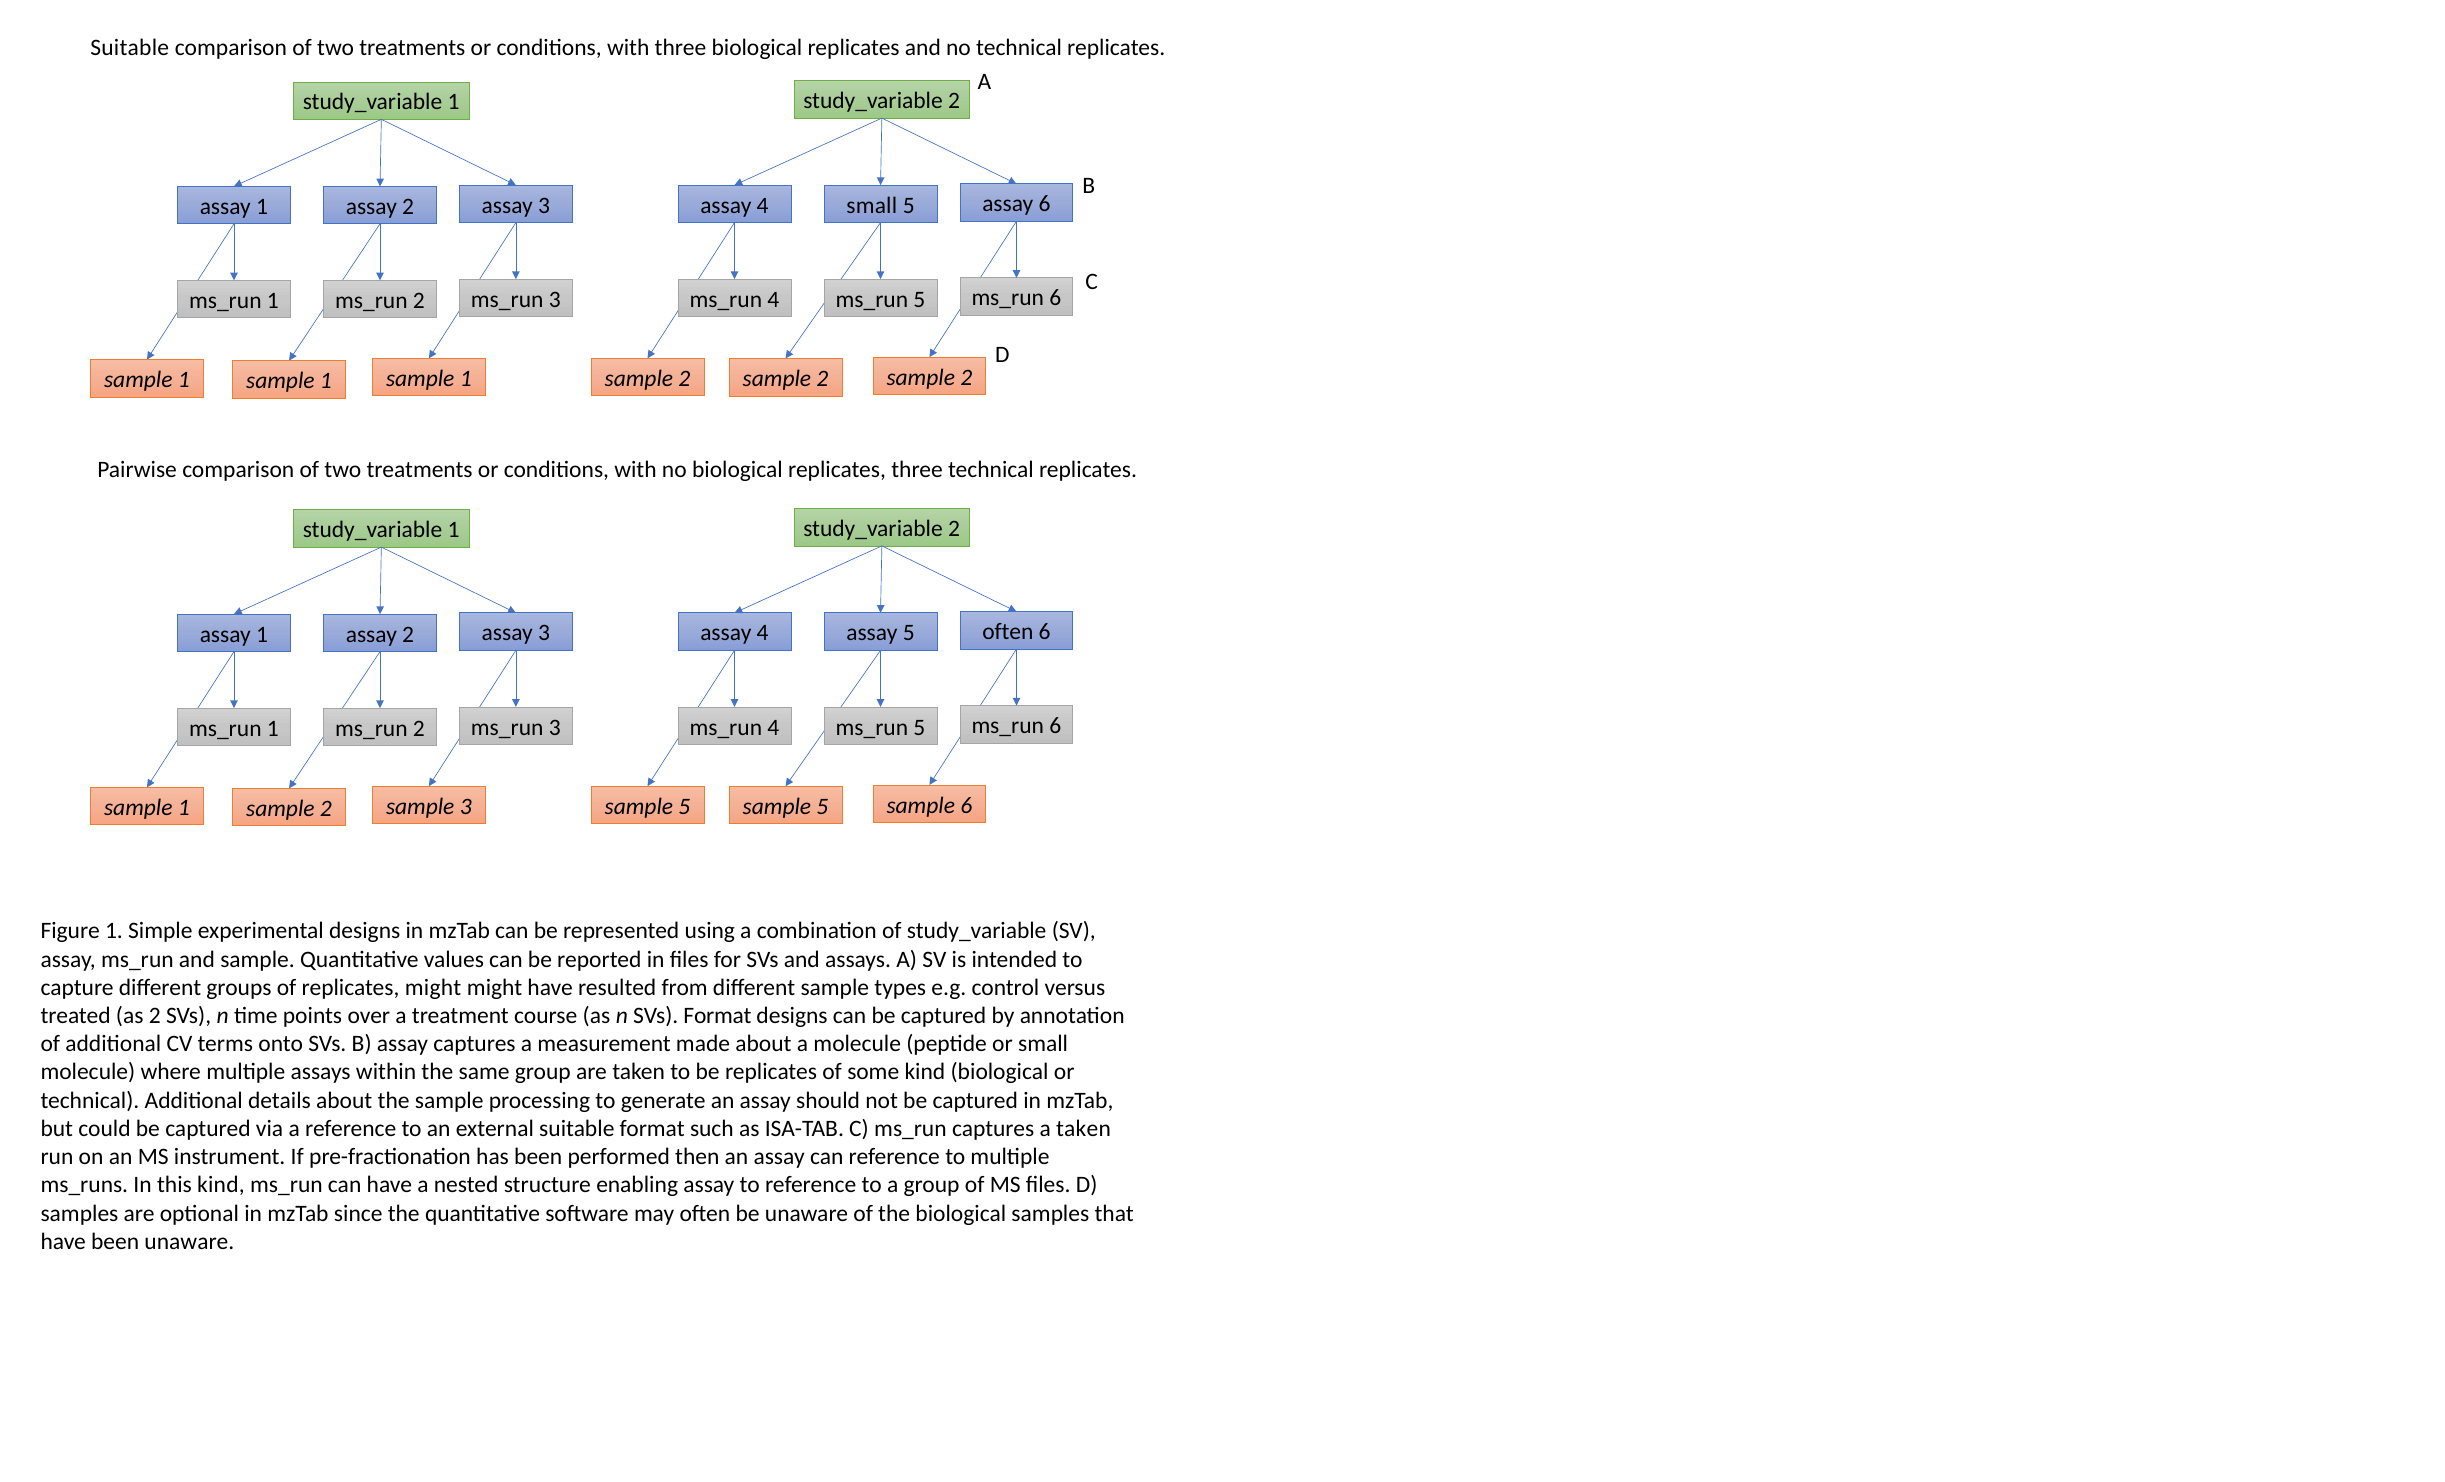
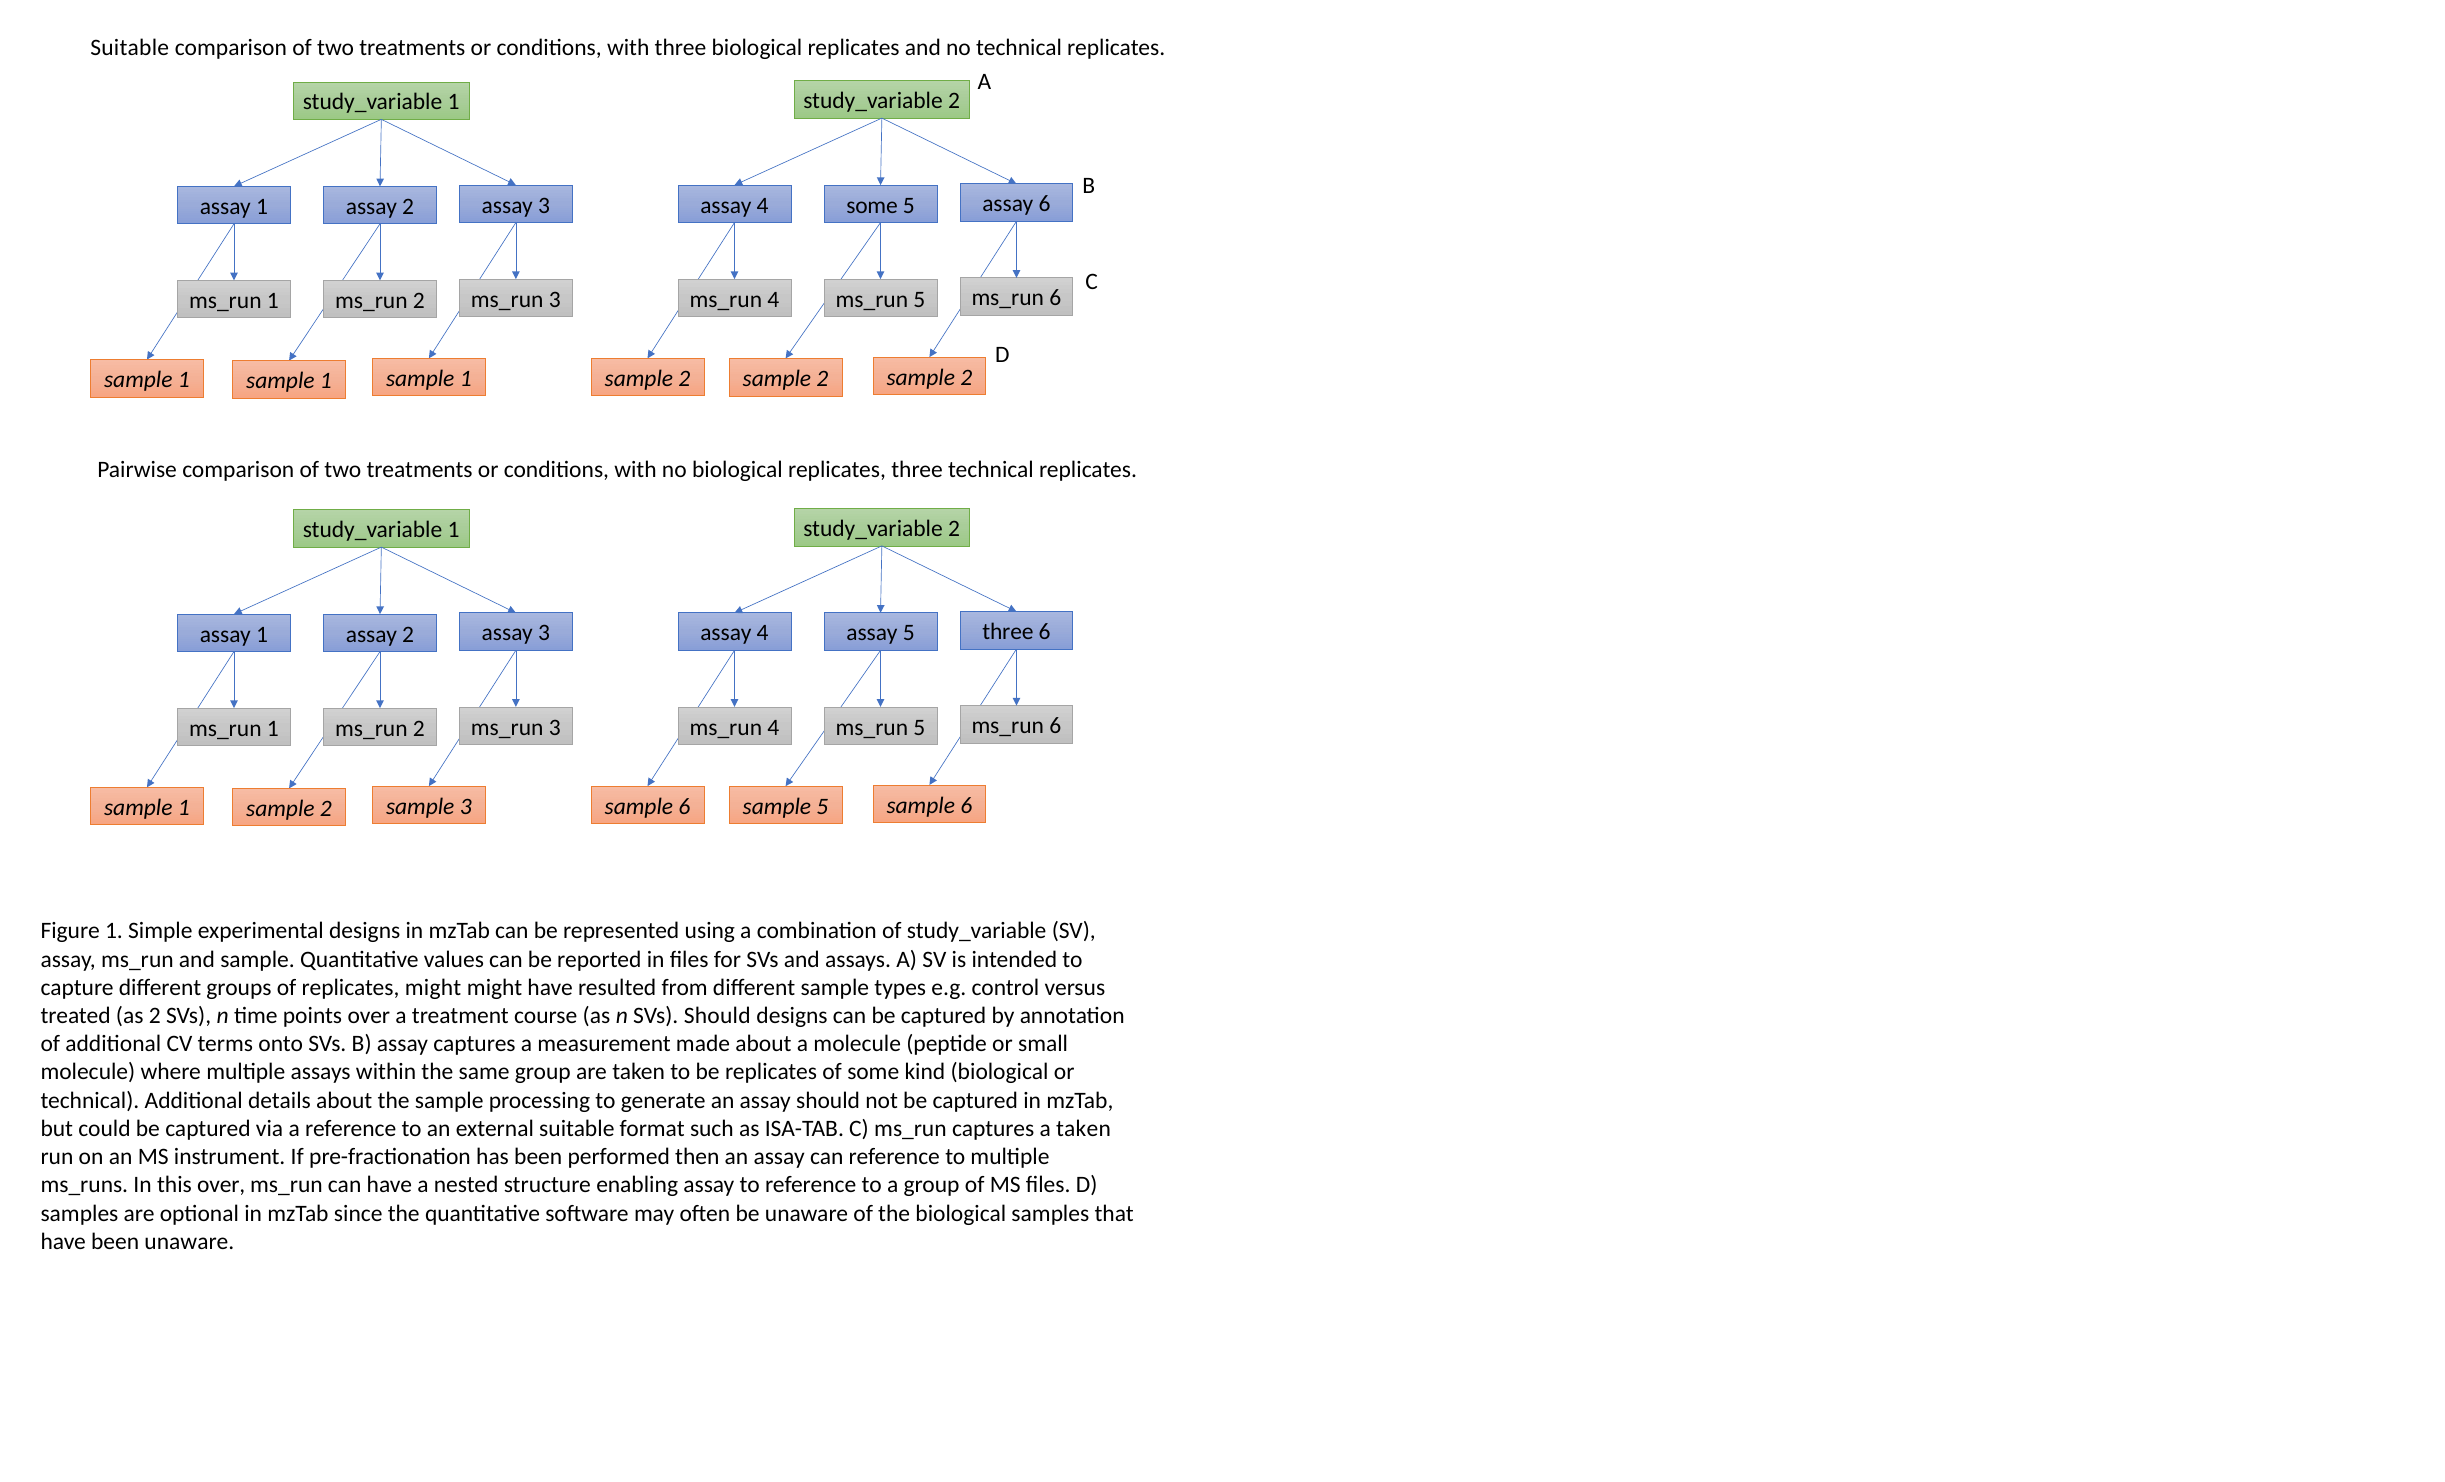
small at (872, 205): small -> some
often at (1008, 632): often -> three
3 sample 5: 5 -> 6
SVs Format: Format -> Should
this kind: kind -> over
